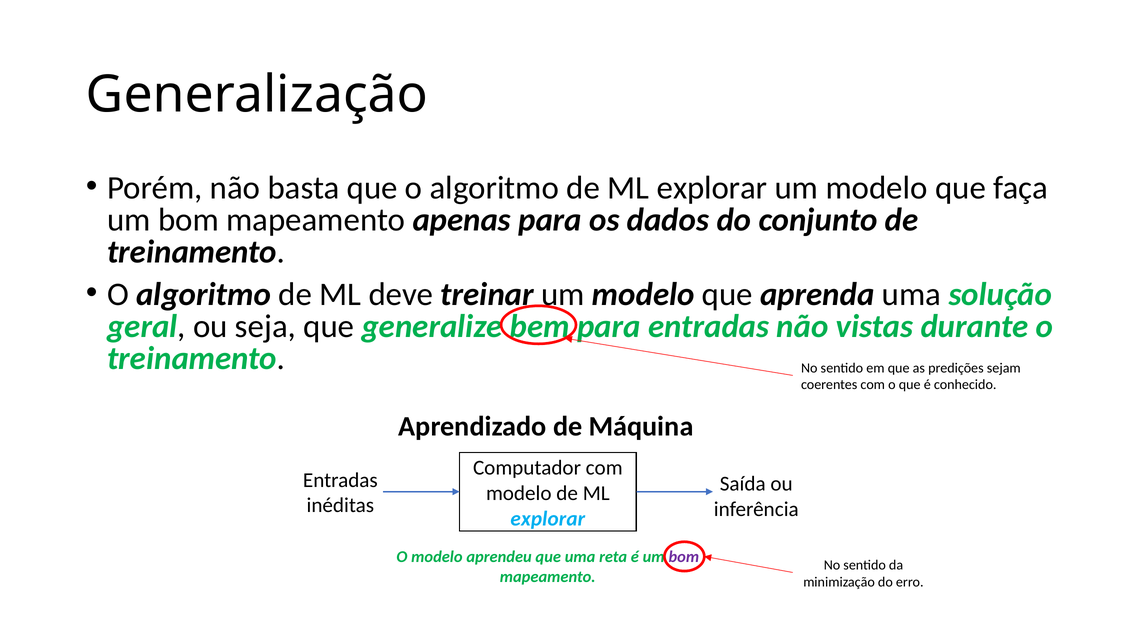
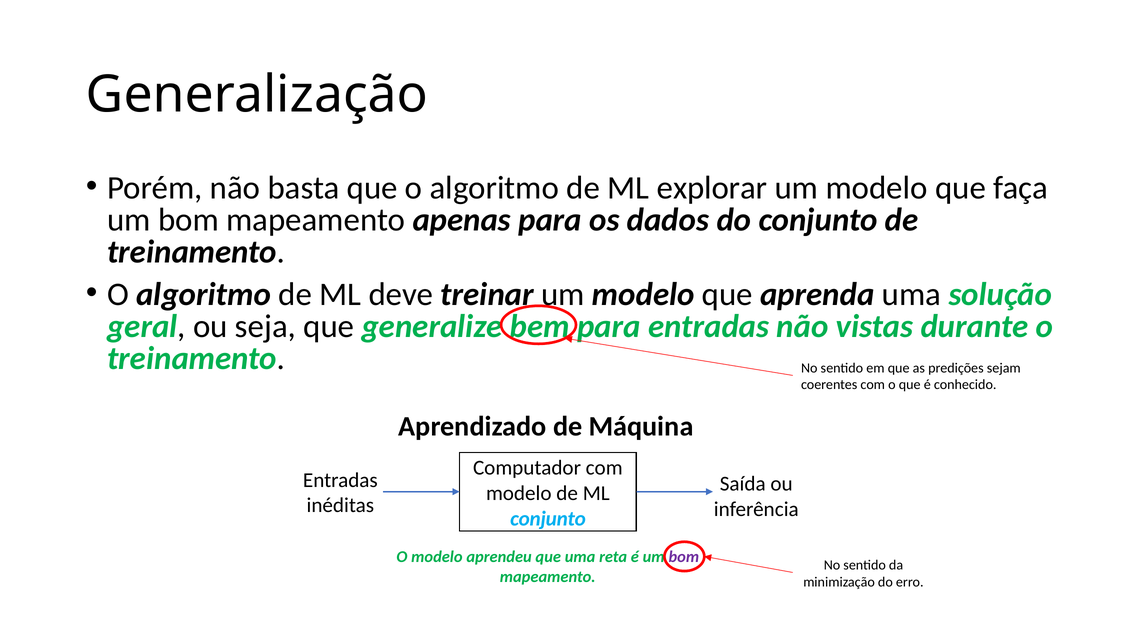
explorar at (548, 519): explorar -> conjunto
